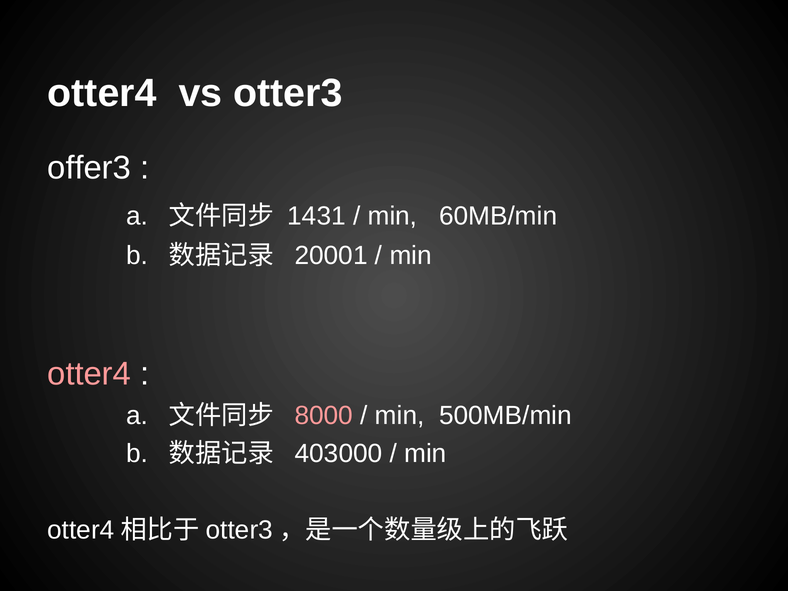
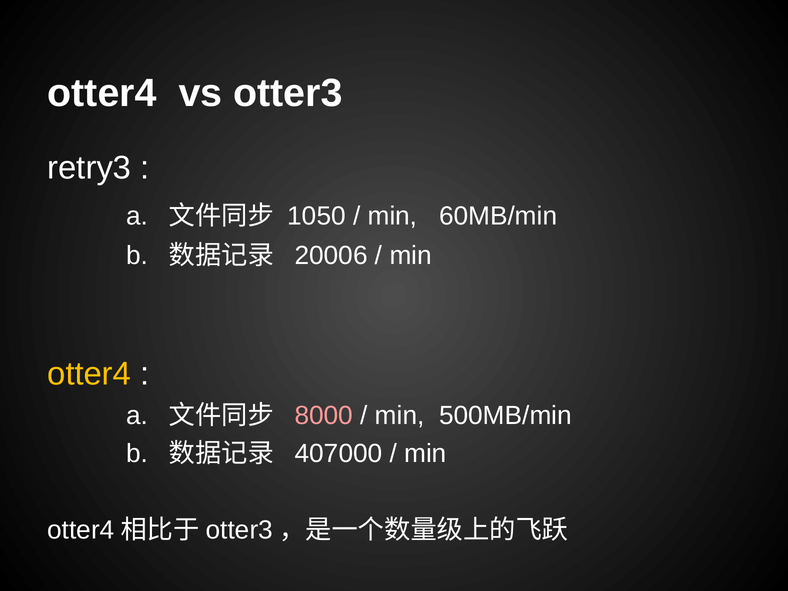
offer3: offer3 -> retry3
1431: 1431 -> 1050
20001: 20001 -> 20006
otter4 at (89, 374) colour: pink -> yellow
403000: 403000 -> 407000
